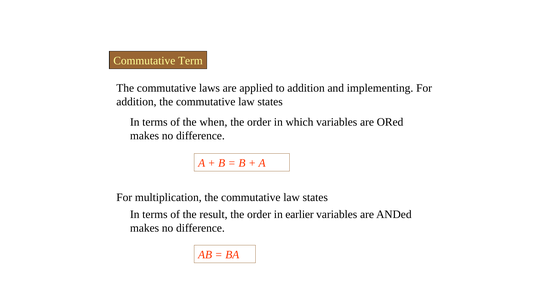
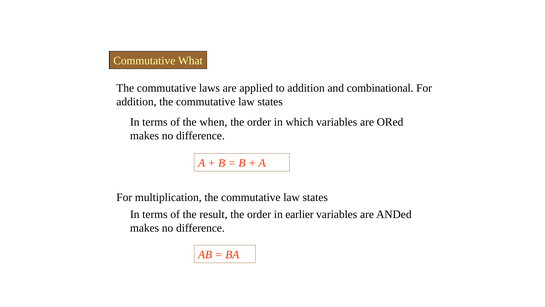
Term: Term -> What
implementing: implementing -> combinational
